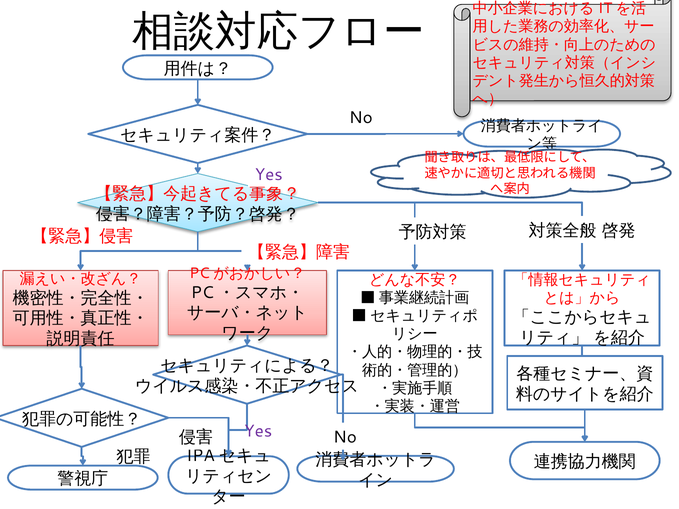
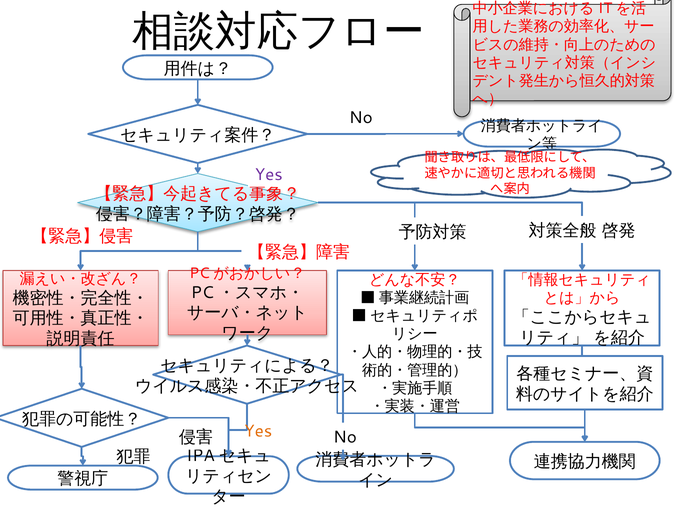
Yes at (258, 431) colour: purple -> orange
